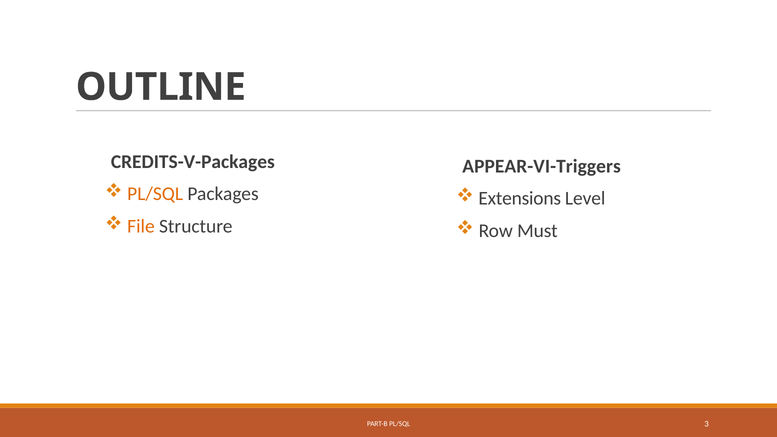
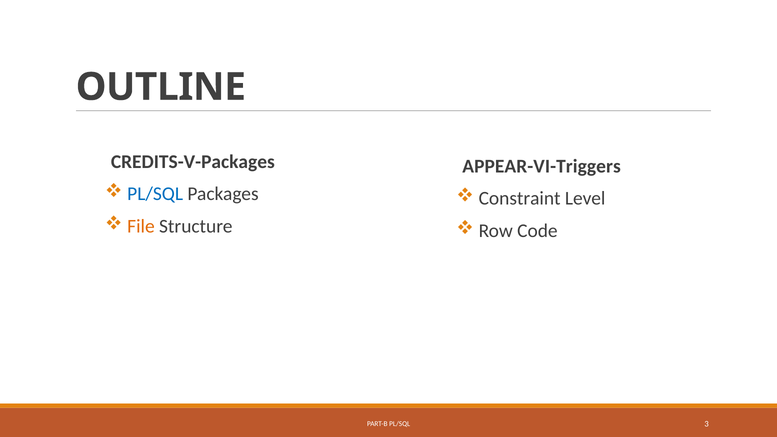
PL/SQL at (155, 194) colour: orange -> blue
Extensions: Extensions -> Constraint
Must: Must -> Code
